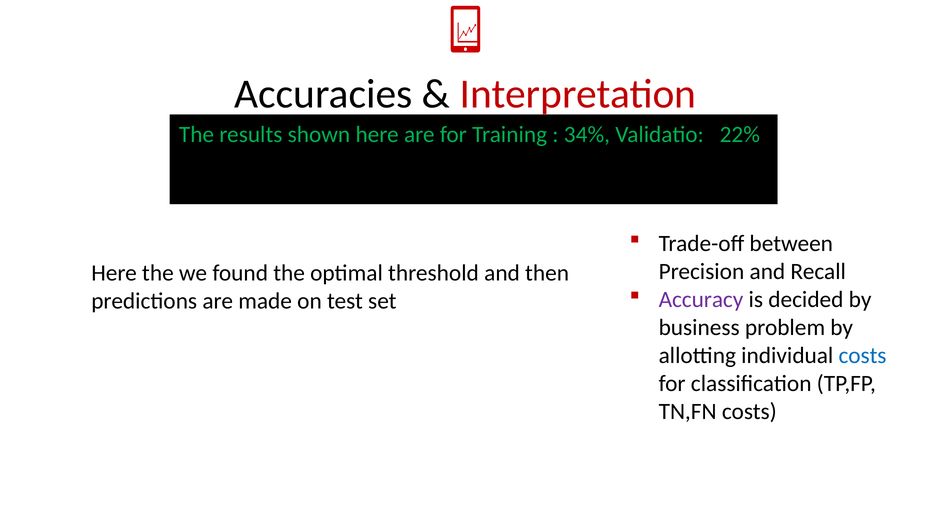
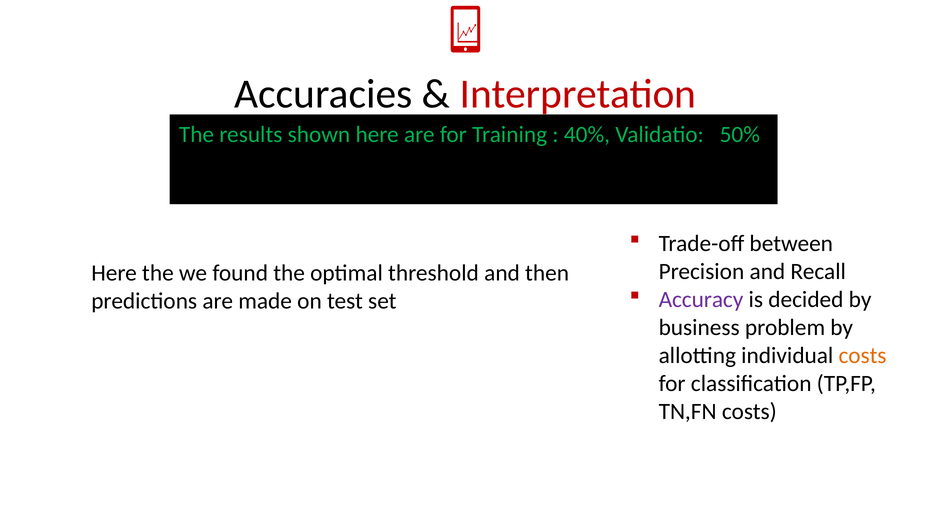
34%: 34% -> 40%
22%: 22% -> 50%
costs at (863, 356) colour: blue -> orange
